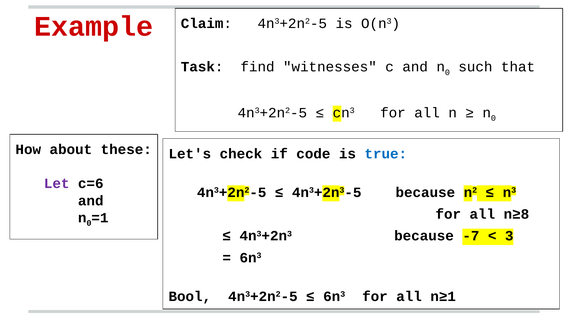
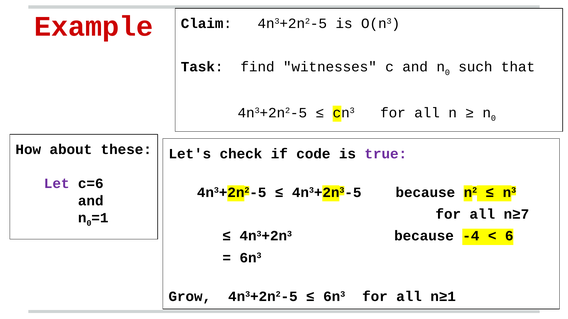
true colour: blue -> purple
n≥8: n≥8 -> n≥7
-7: -7 -> -4
3: 3 -> 6
Bool: Bool -> Grow
